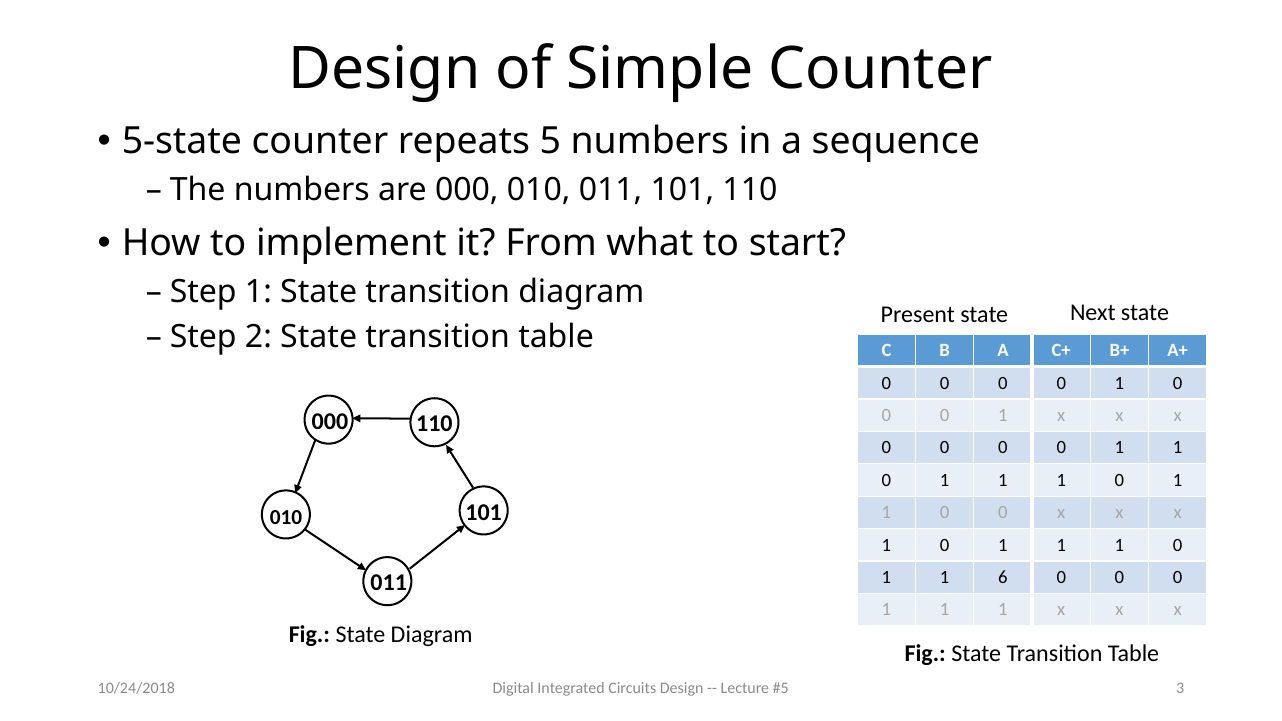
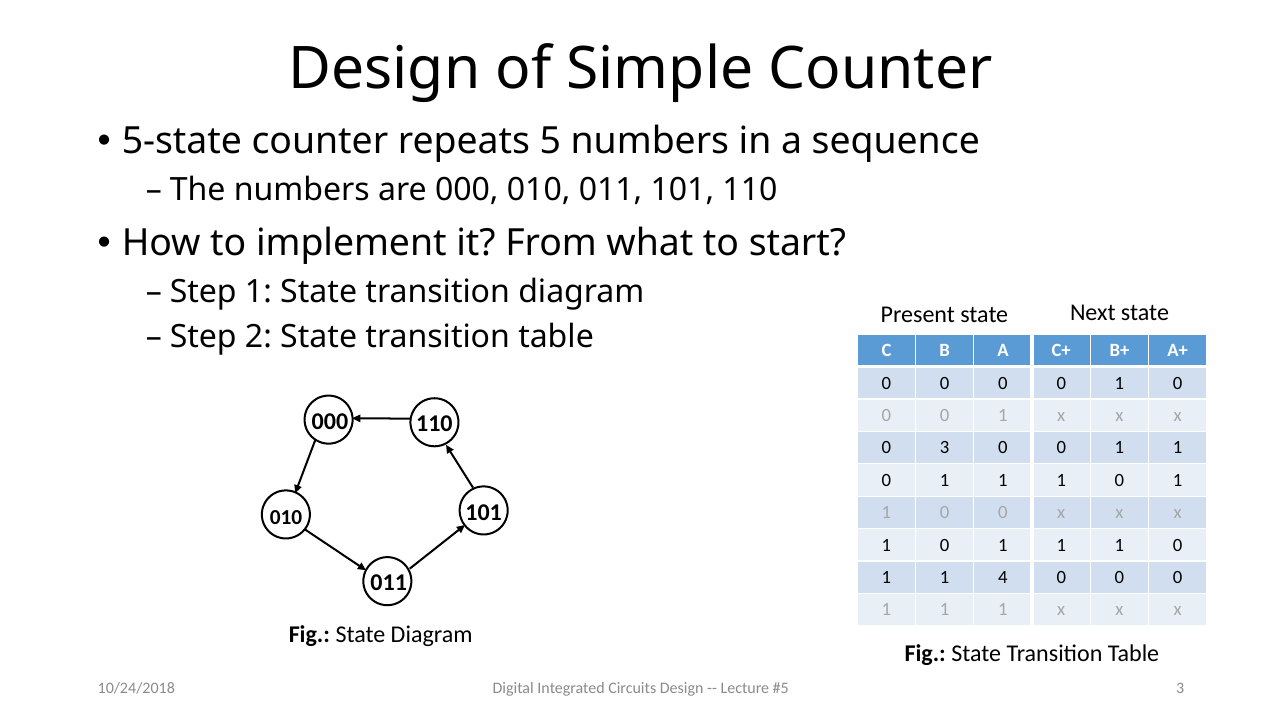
0 at (945, 448): 0 -> 3
6: 6 -> 4
